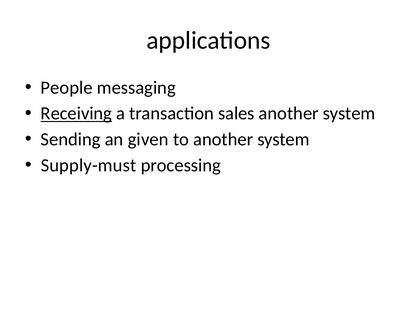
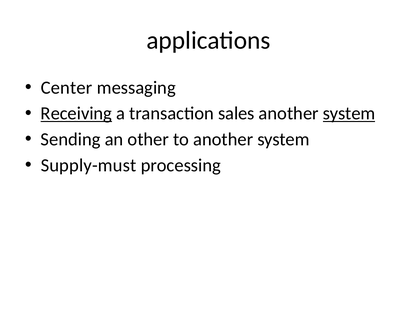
People: People -> Center
system at (349, 113) underline: none -> present
given: given -> other
